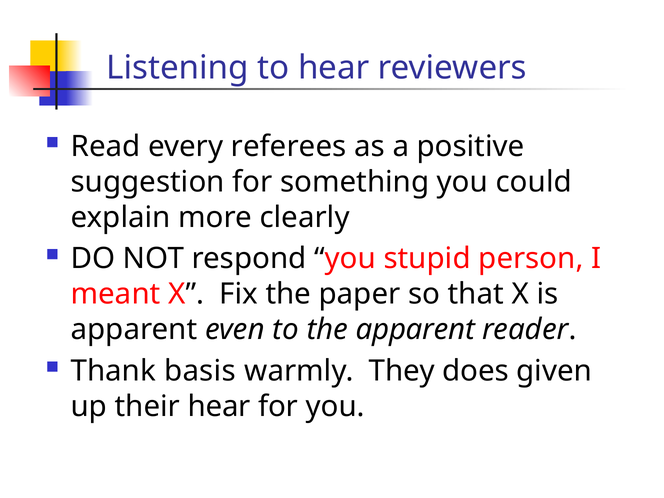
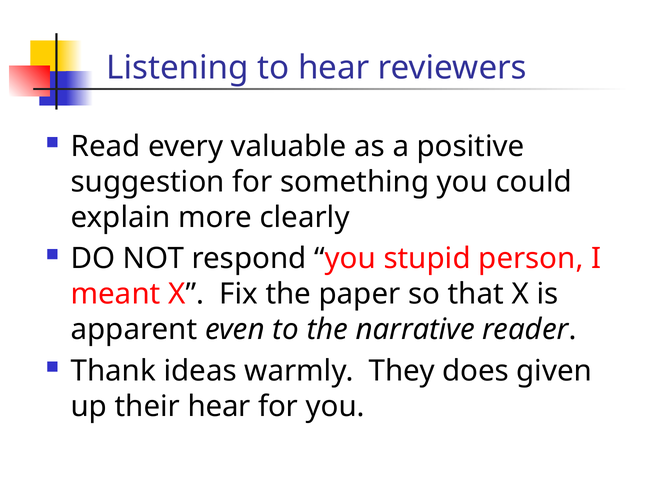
referees: referees -> valuable
the apparent: apparent -> narrative
basis: basis -> ideas
